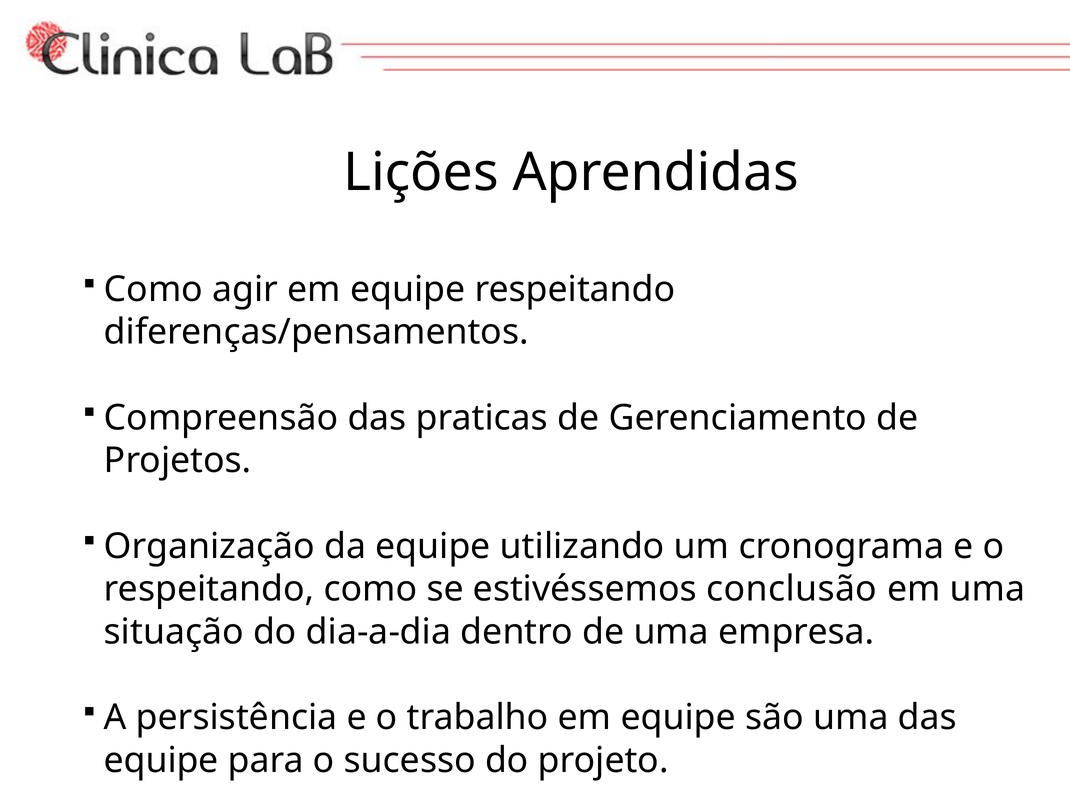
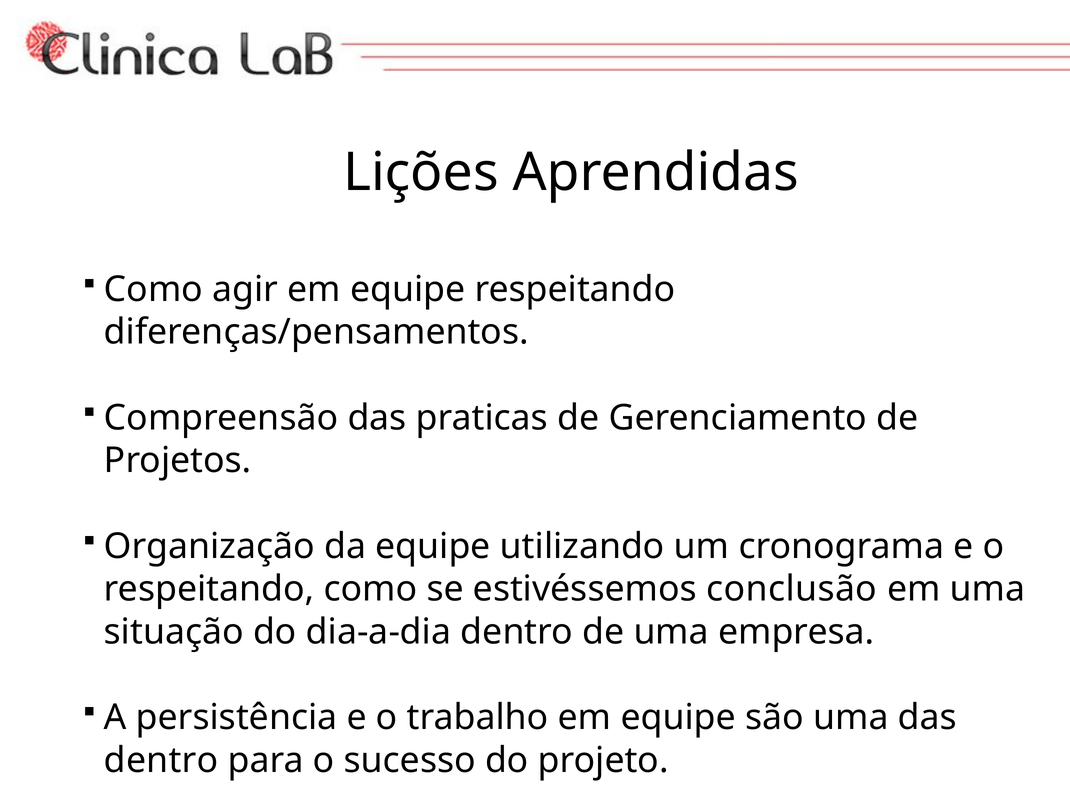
equipe at (161, 760): equipe -> dentro
